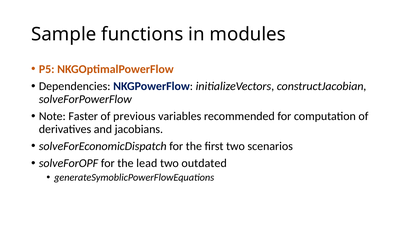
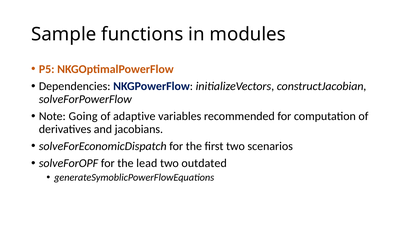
Faster: Faster -> Going
previous: previous -> adaptive
